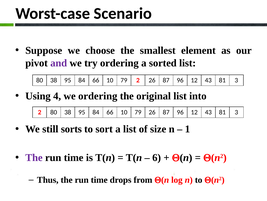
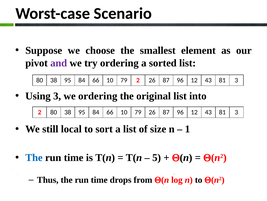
Using 4: 4 -> 3
sorts: sorts -> local
The at (34, 157) colour: purple -> blue
6: 6 -> 5
